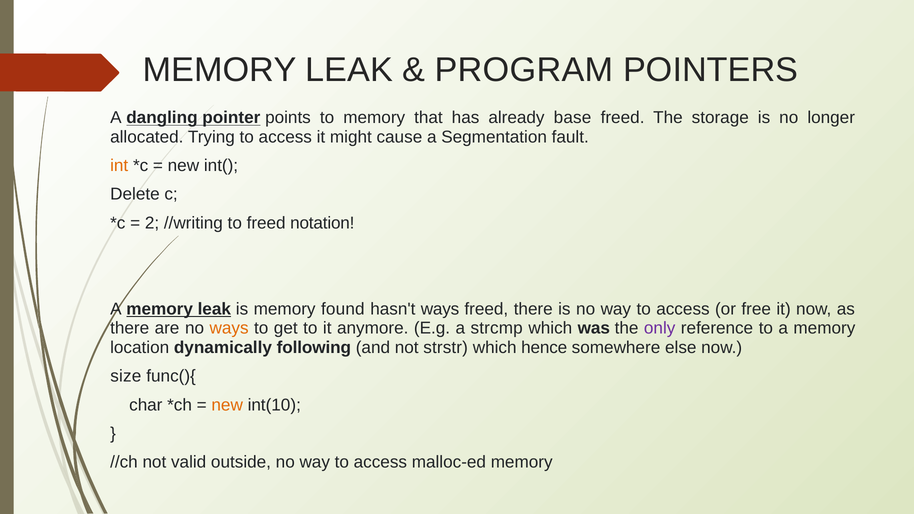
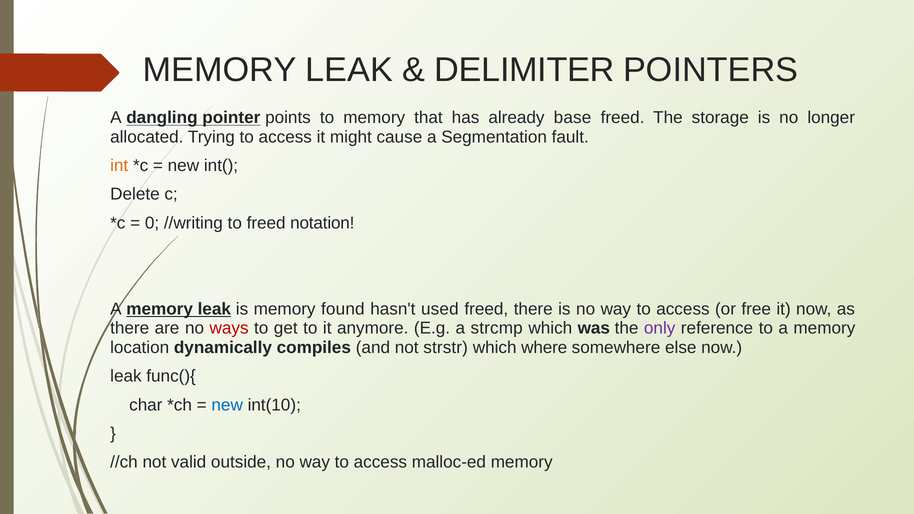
PROGRAM: PROGRAM -> DELIMITER
2: 2 -> 0
hasn't ways: ways -> used
ways at (229, 328) colour: orange -> red
following: following -> compiles
hence: hence -> where
size at (126, 376): size -> leak
new at (227, 405) colour: orange -> blue
